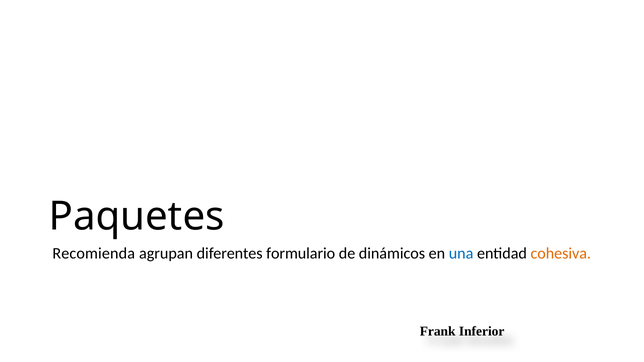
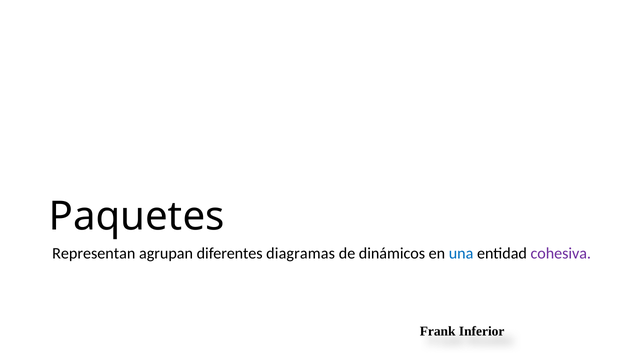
Recomienda: Recomienda -> Representan
formulario: formulario -> diagramas
cohesiva colour: orange -> purple
